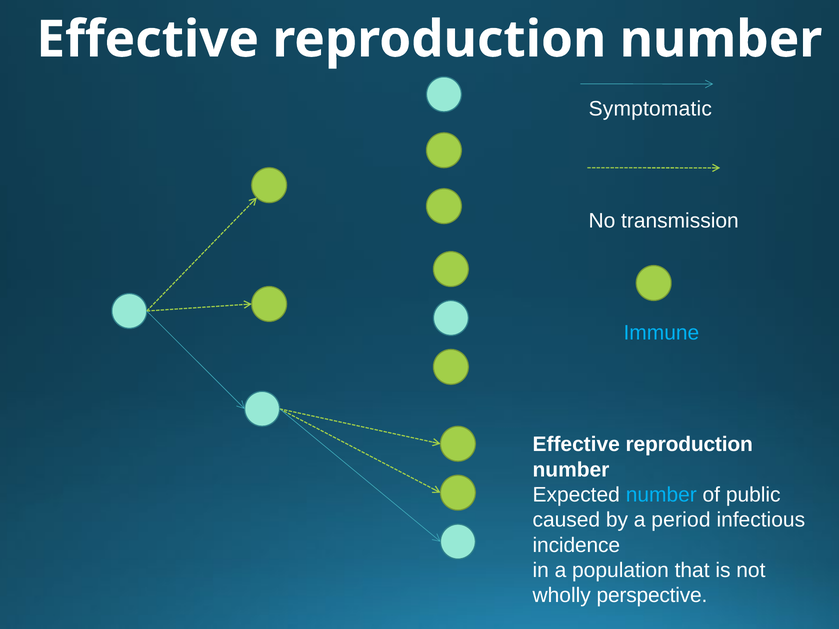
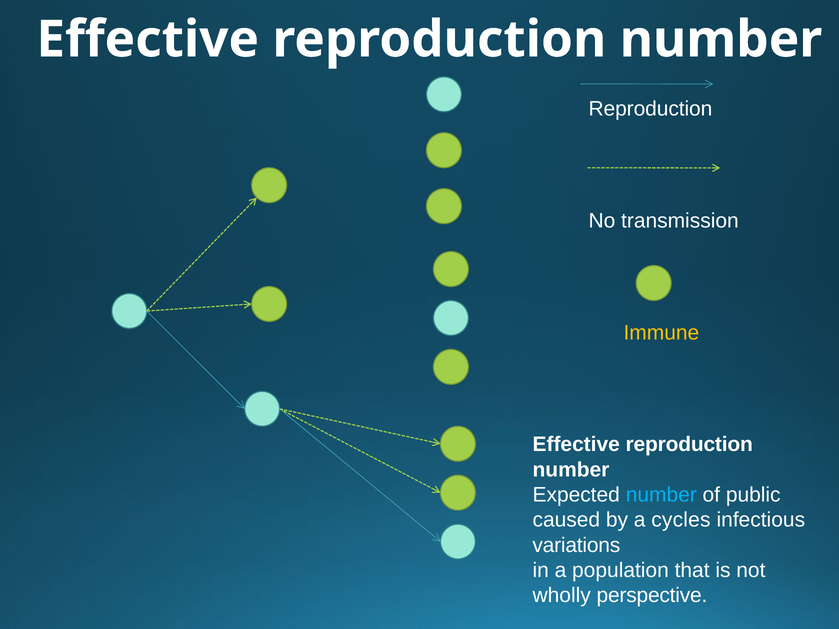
Symptomatic at (650, 109): Symptomatic -> Reproduction
Immune colour: light blue -> yellow
period: period -> cycles
incidence: incidence -> variations
